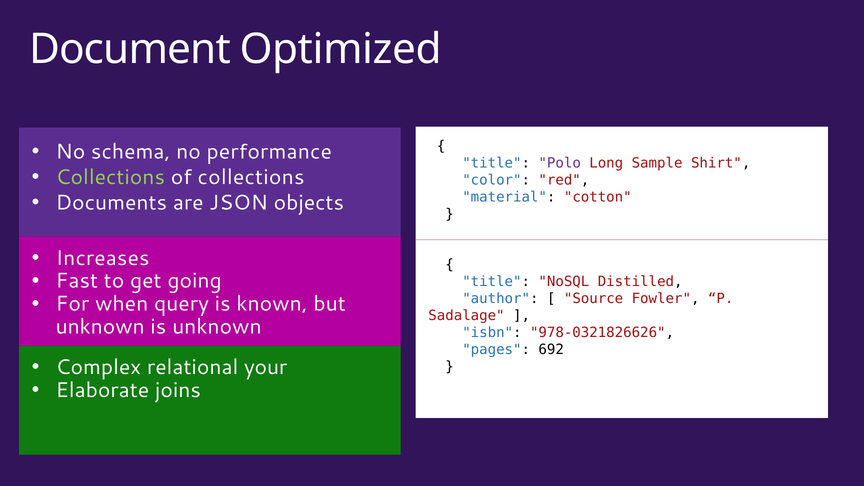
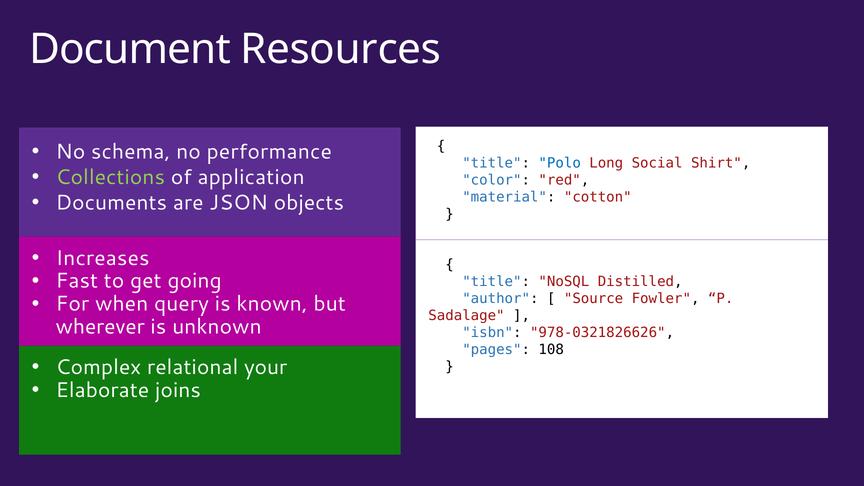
Optimized: Optimized -> Resources
Polo colour: purple -> blue
Sample: Sample -> Social
of collections: collections -> application
unknown at (100, 327): unknown -> wherever
692: 692 -> 108
